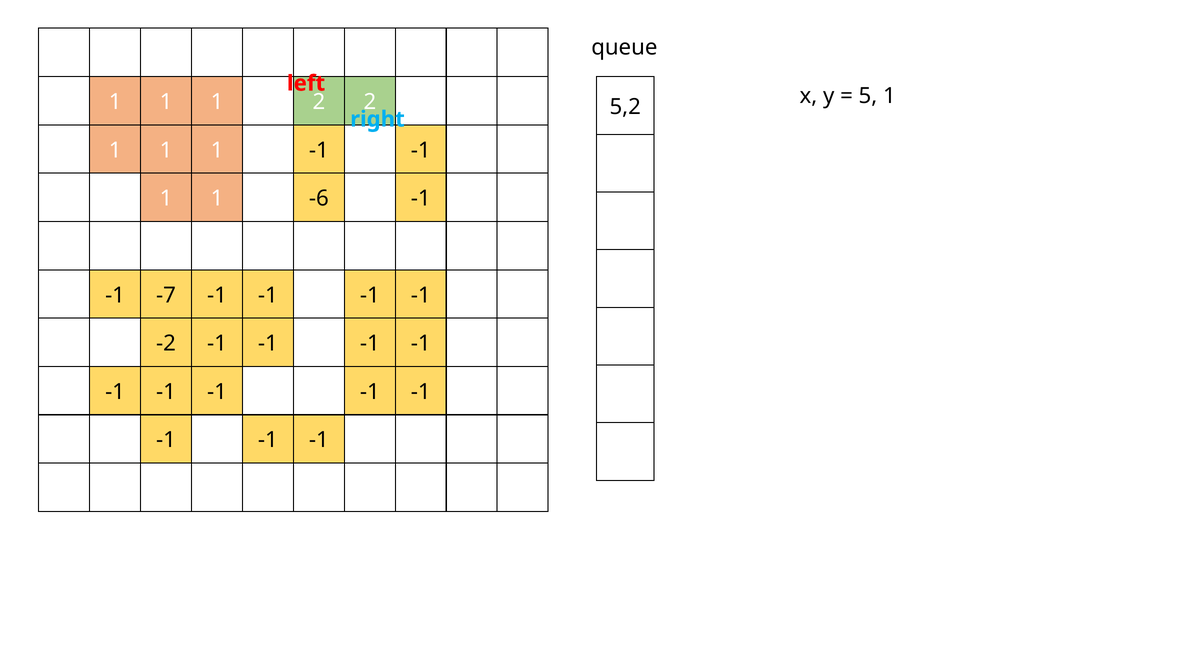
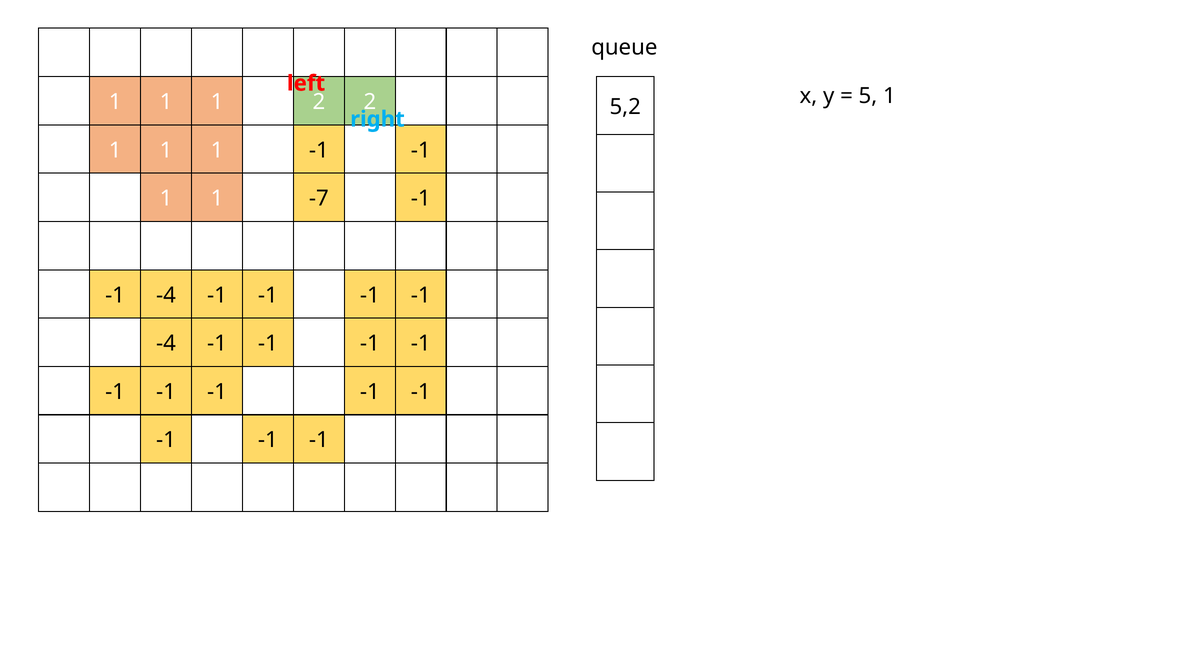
-6: -6 -> -7
-7 at (166, 295): -7 -> -4
-2 at (166, 344): -2 -> -4
